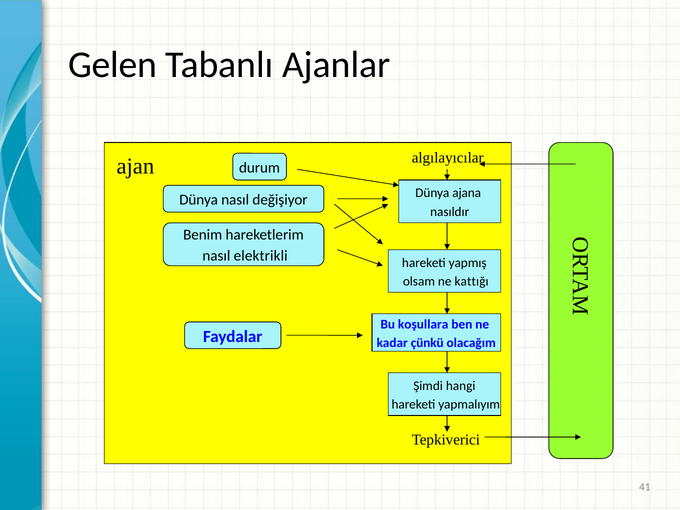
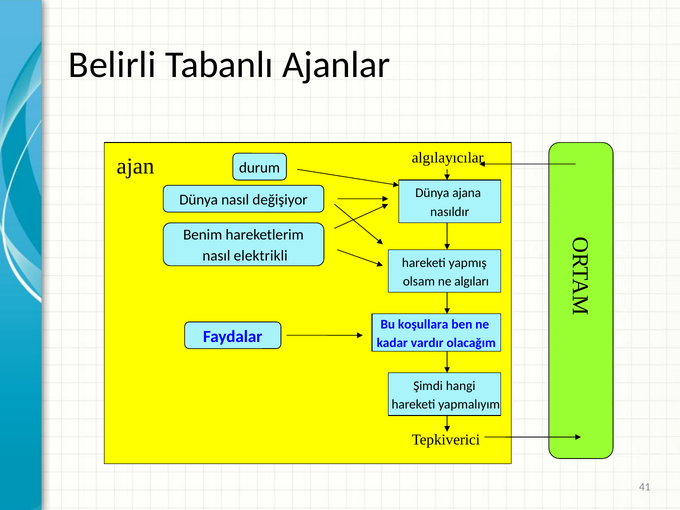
Gelen: Gelen -> Belirli
kattığı: kattığı -> algıları
çünkü: çünkü -> vardır
